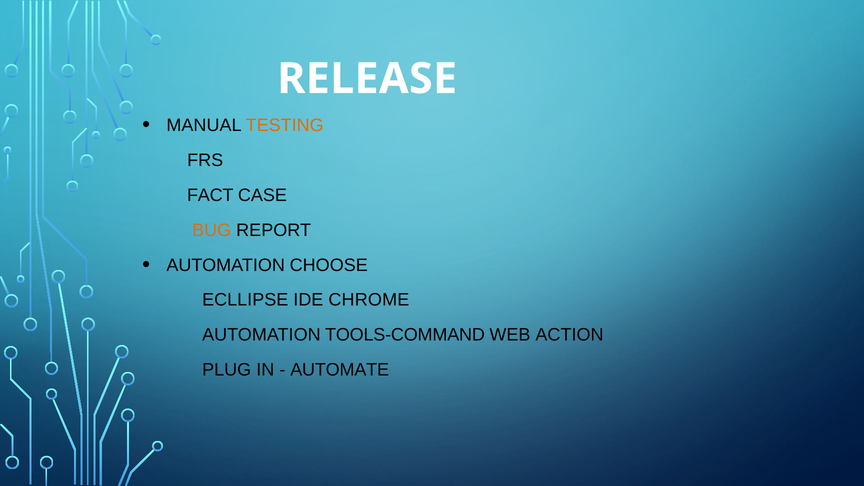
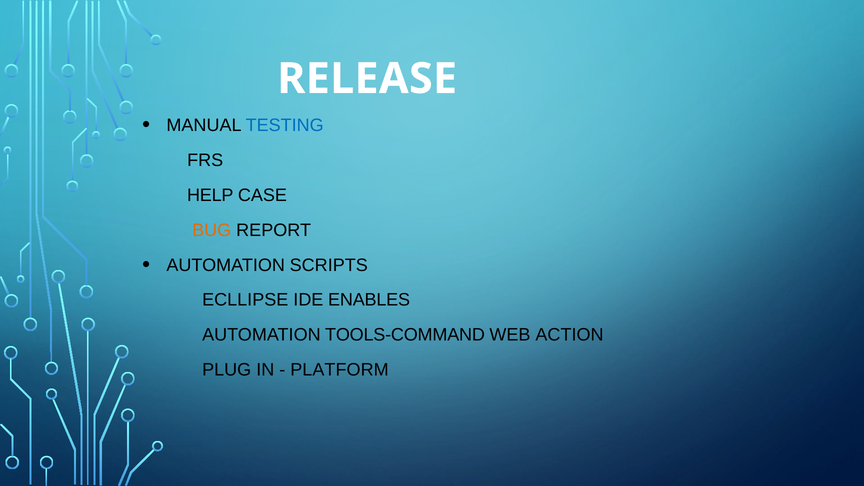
TESTING colour: orange -> blue
FACT: FACT -> HELP
CHOOSE: CHOOSE -> SCRIPTS
CHROME: CHROME -> ENABLES
AUTOMATE: AUTOMATE -> PLATFORM
